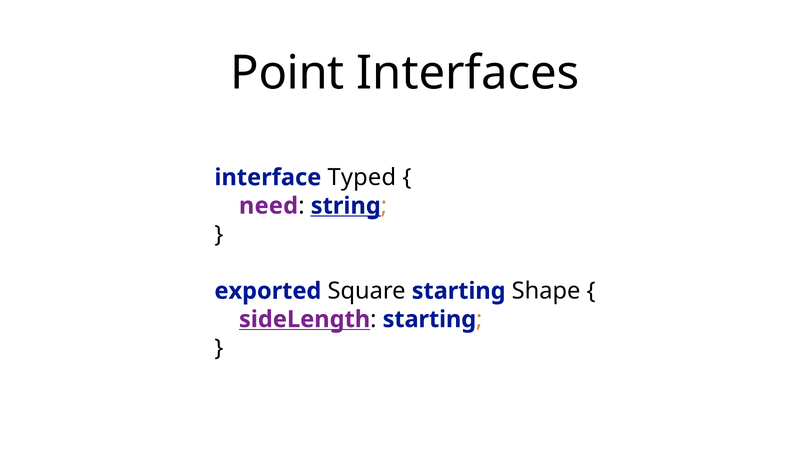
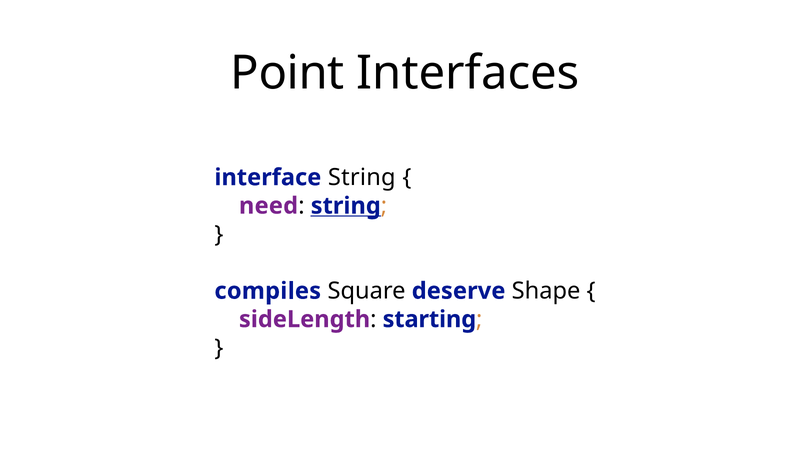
interface Typed: Typed -> String
exported: exported -> compiles
Square starting: starting -> deserve
sideLength underline: present -> none
